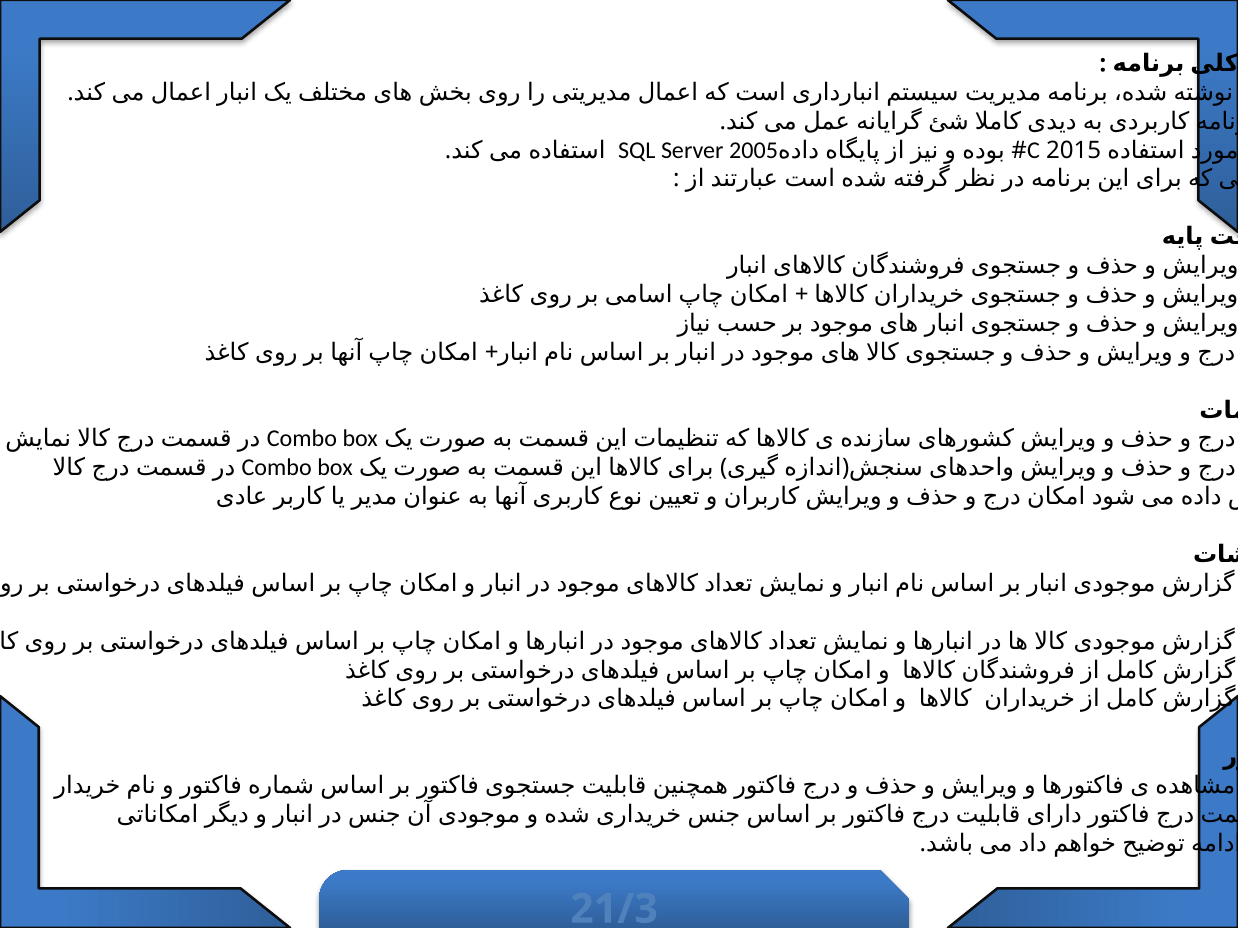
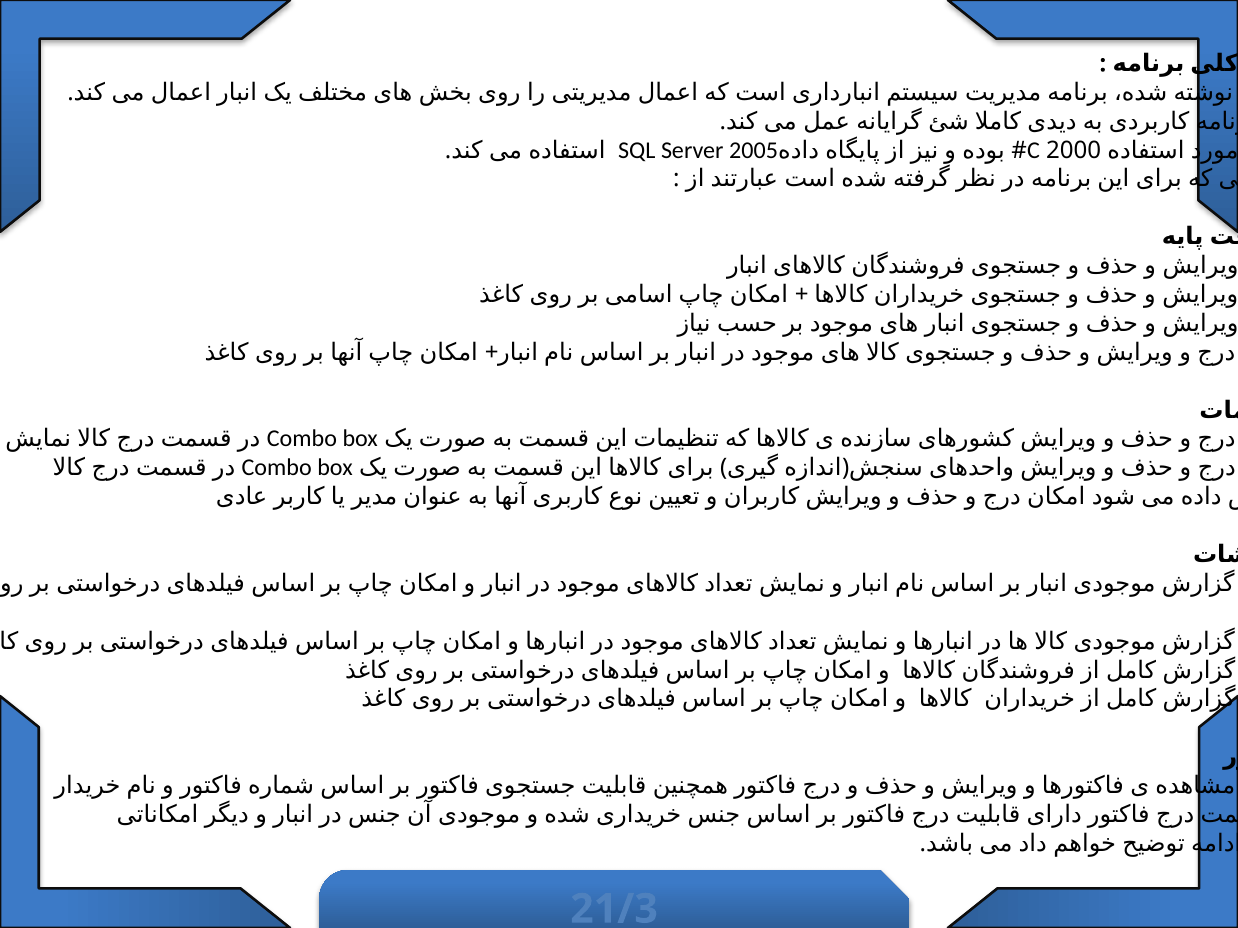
2015: 2015 -> 2000
